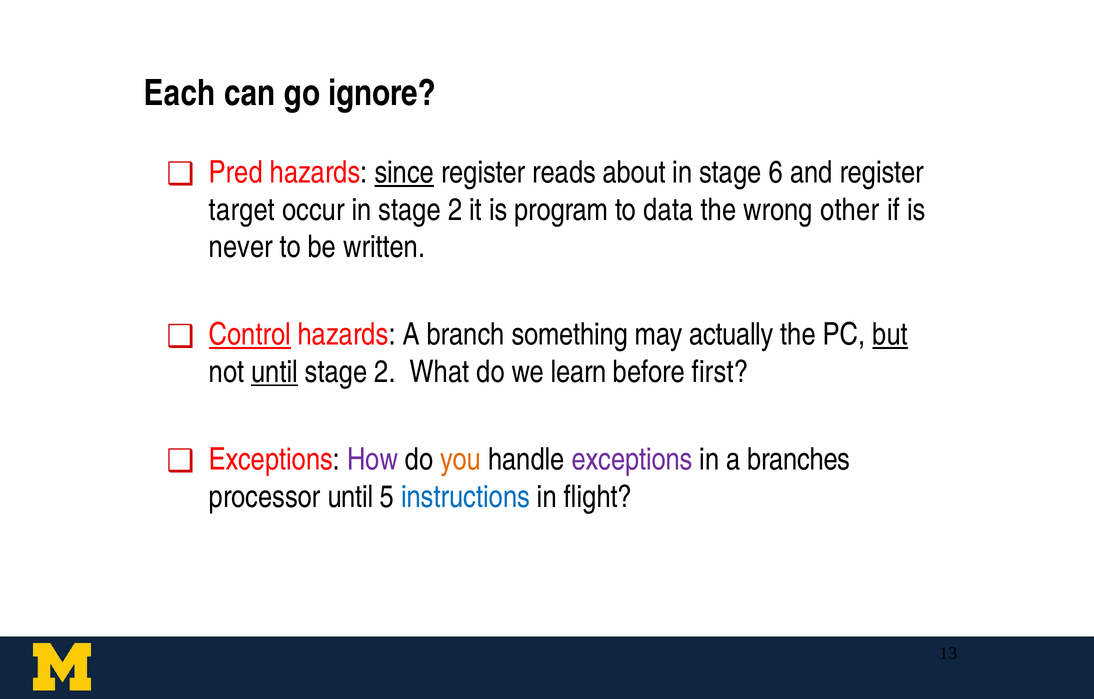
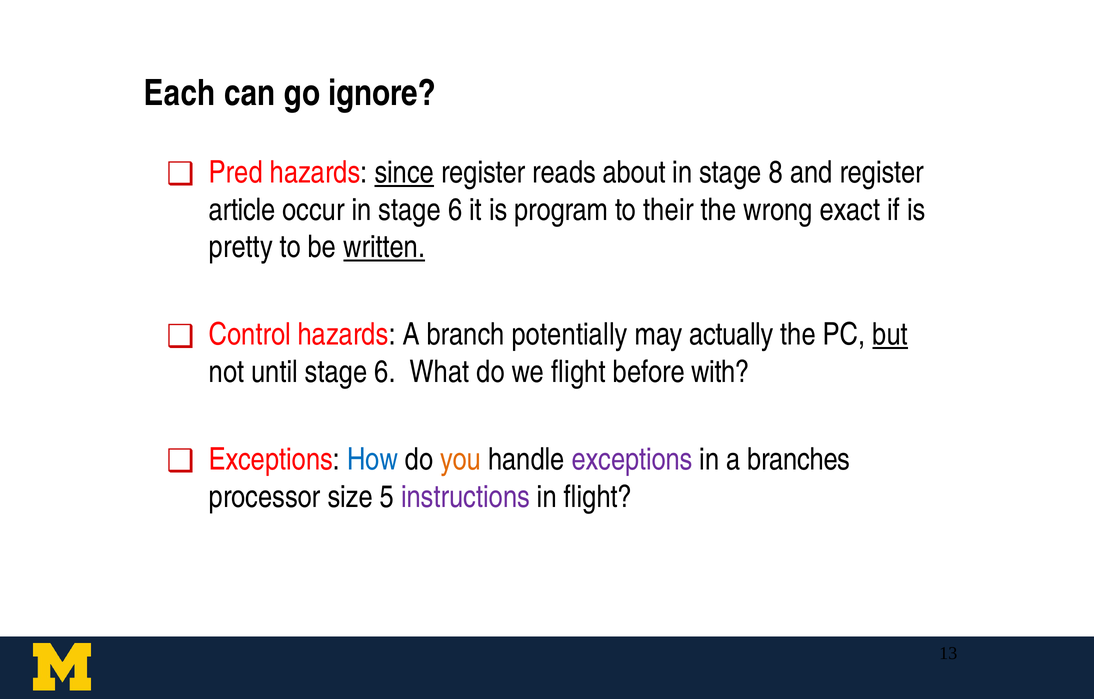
6: 6 -> 8
target: target -> article
in stage 2: 2 -> 6
data: data -> their
other: other -> exact
never: never -> pretty
written underline: none -> present
Control underline: present -> none
something: something -> potentially
until at (275, 372) underline: present -> none
2 at (385, 372): 2 -> 6
we learn: learn -> flight
first: first -> with
How colour: purple -> blue
processor until: until -> size
instructions colour: blue -> purple
